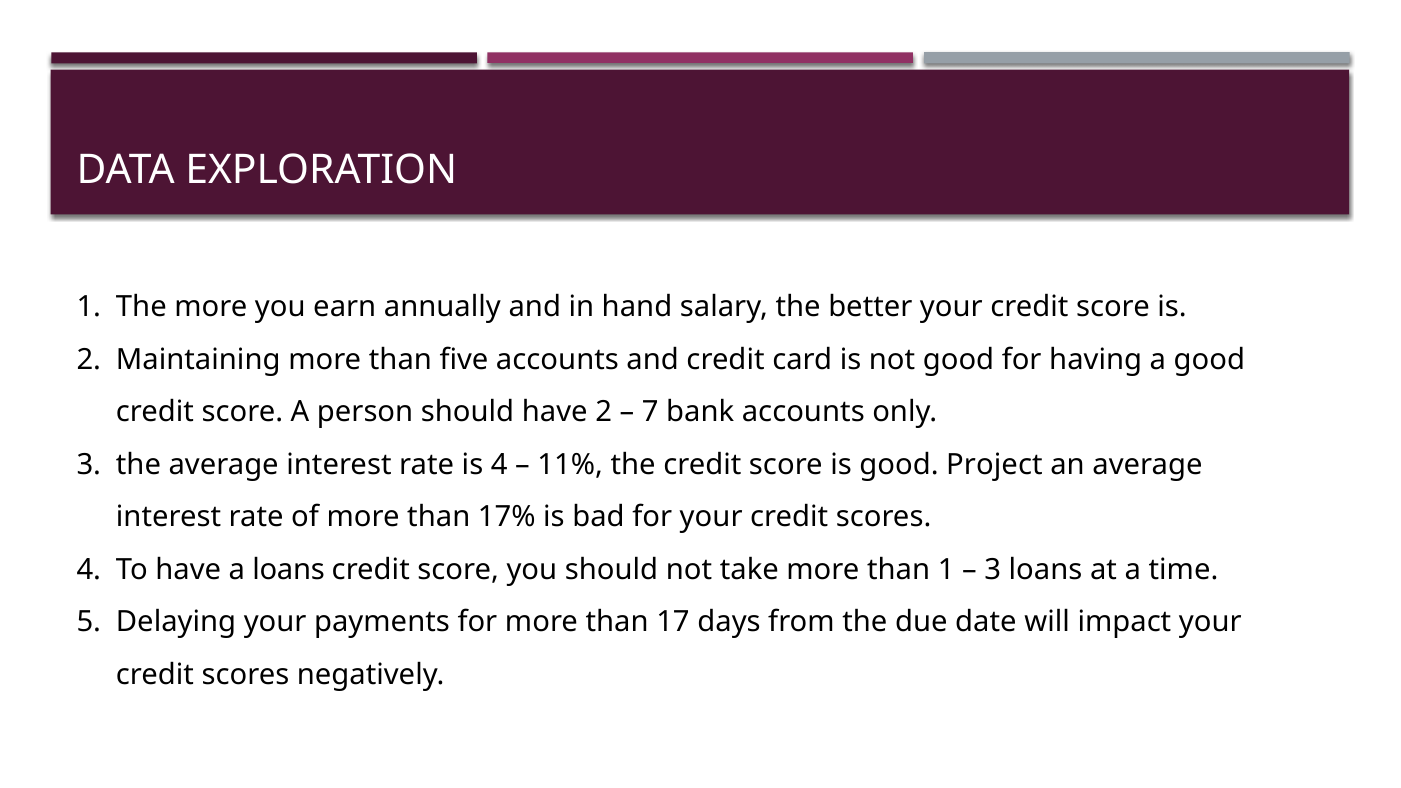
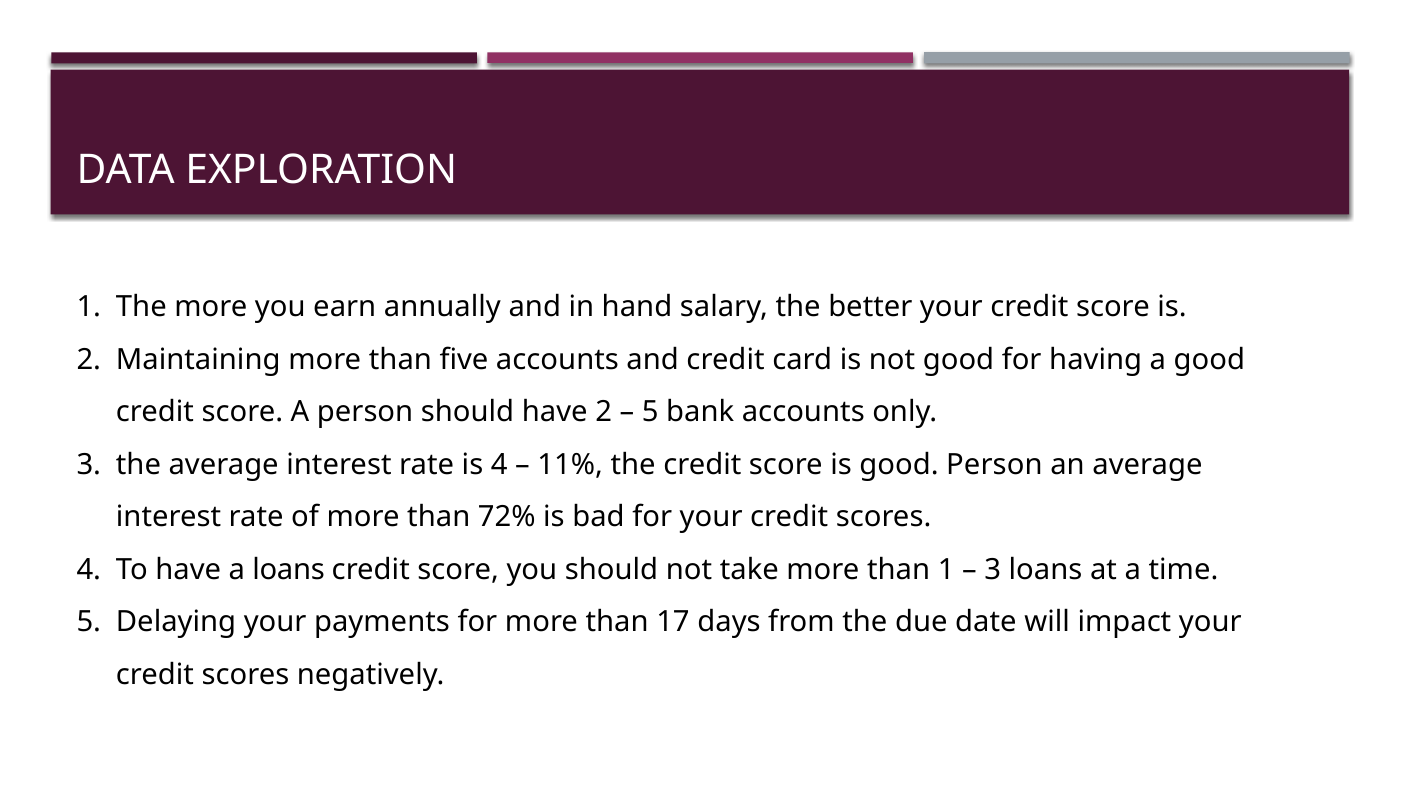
7 at (650, 412): 7 -> 5
good Project: Project -> Person
17%: 17% -> 72%
